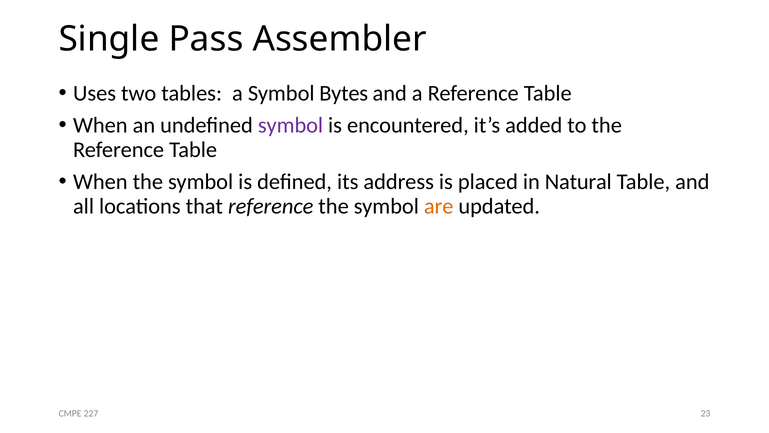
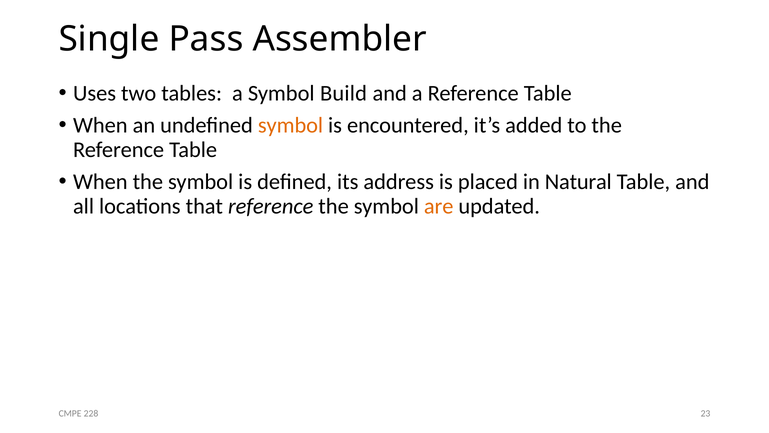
Bytes: Bytes -> Build
symbol at (291, 125) colour: purple -> orange
227: 227 -> 228
